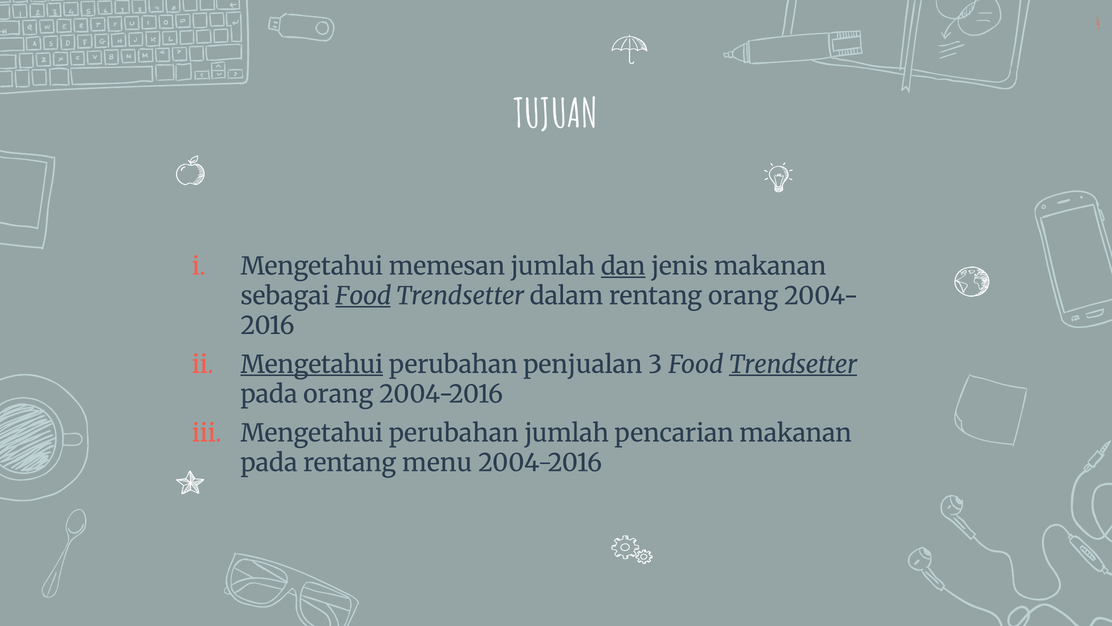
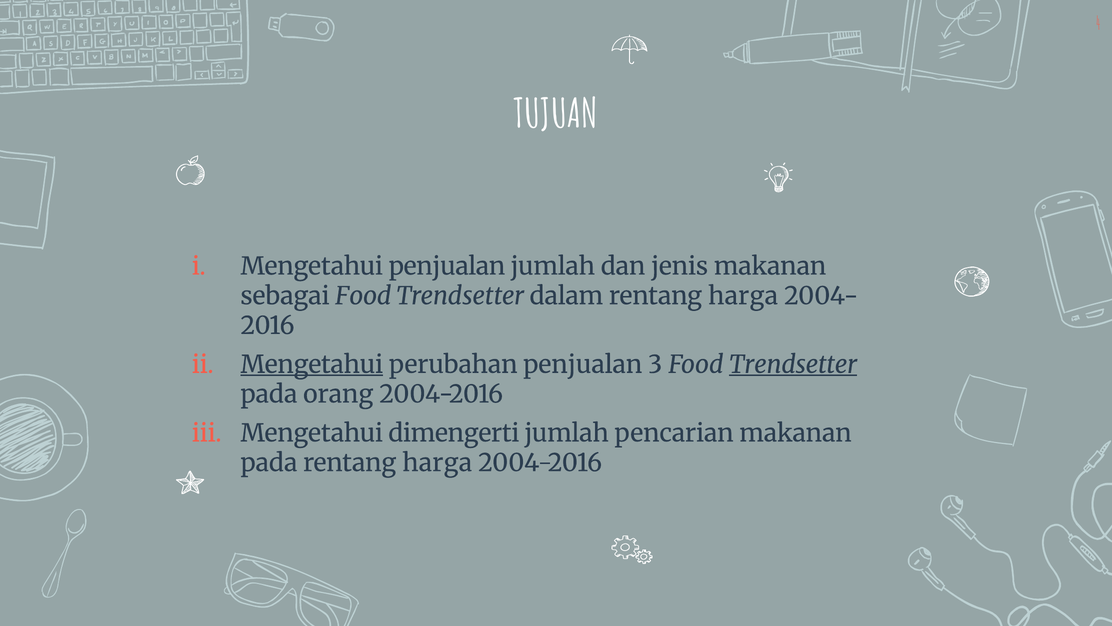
Mengetahui memesan: memesan -> penjualan
dan underline: present -> none
Food at (363, 296) underline: present -> none
dalam rentang orang: orang -> harga
perubahan at (454, 433): perubahan -> dimengerti
pada rentang menu: menu -> harga
